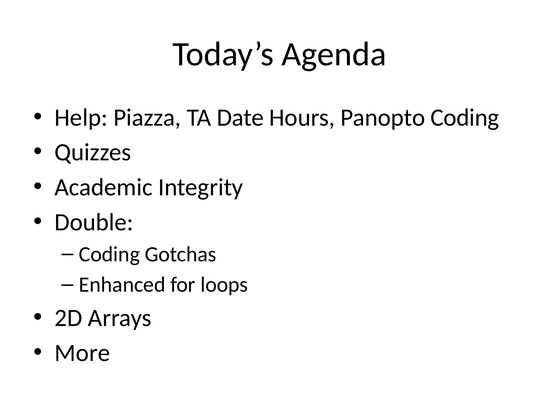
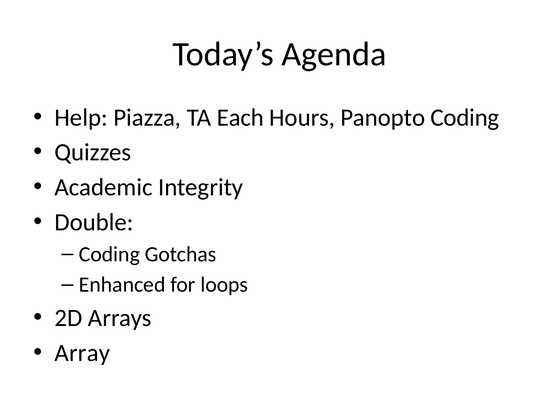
Date: Date -> Each
More: More -> Array
